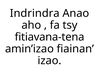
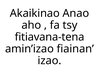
Indrindra: Indrindra -> Akaikinao
